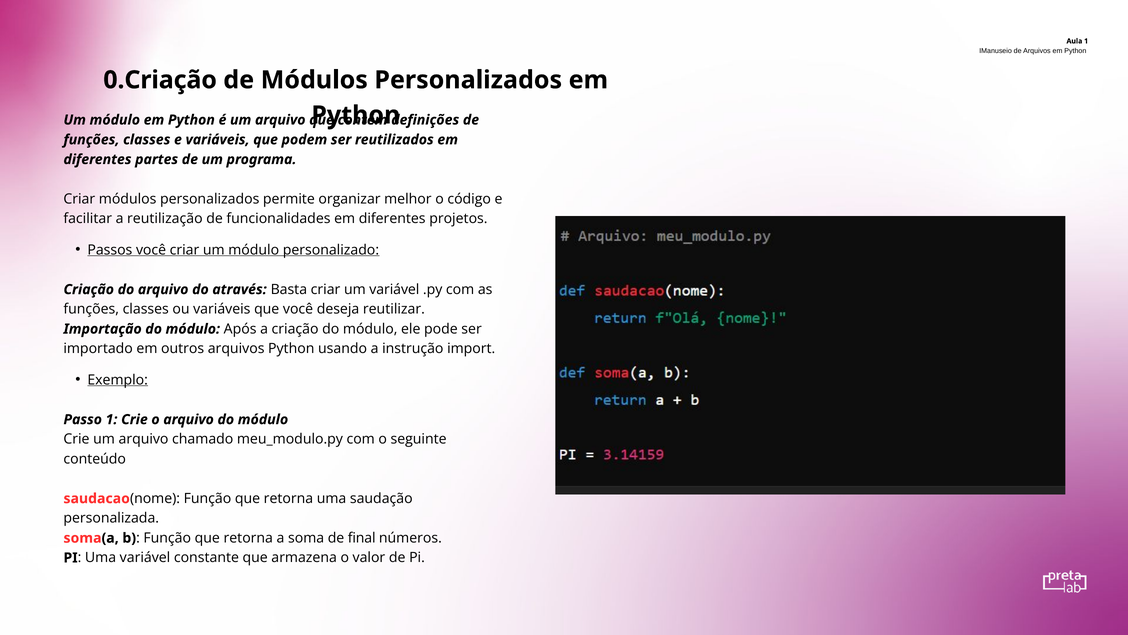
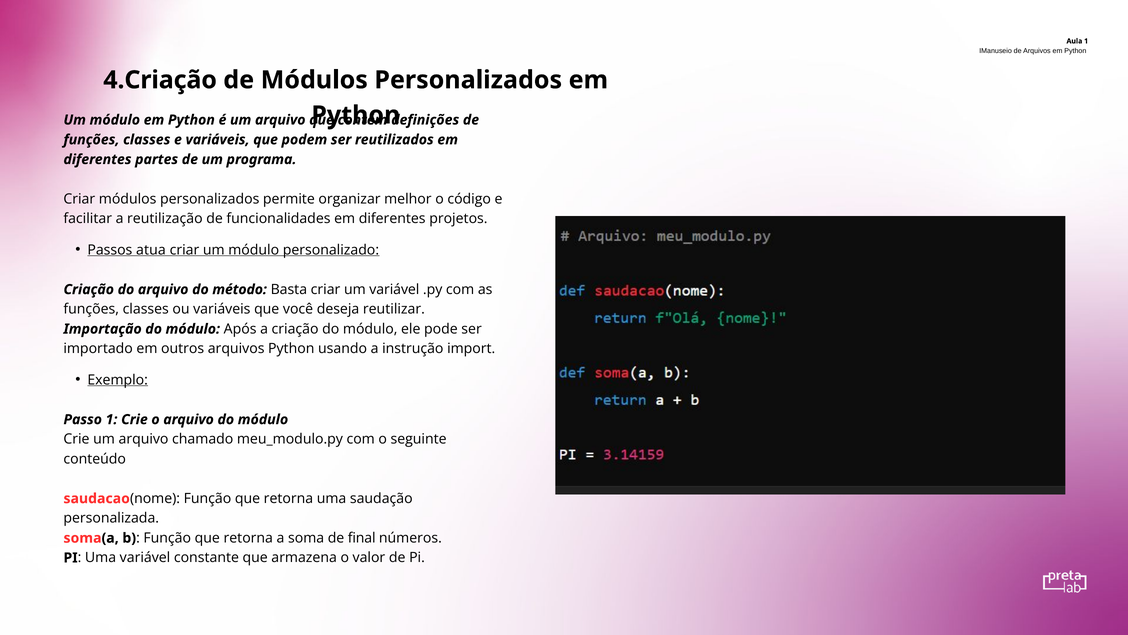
0.Criação: 0.Criação -> 4.Criação
Passos você: você -> atua
através: através -> método
